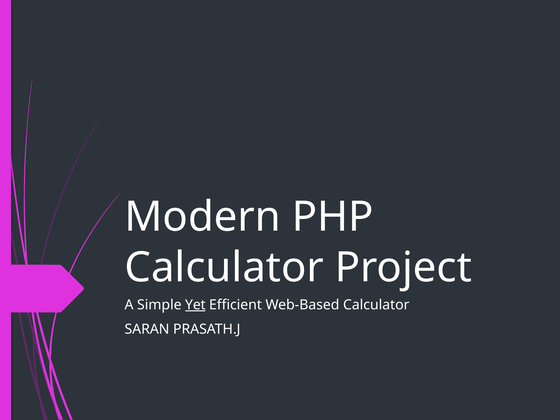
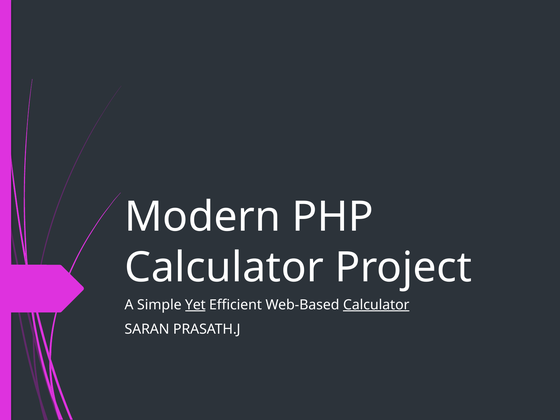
Calculator at (376, 305) underline: none -> present
